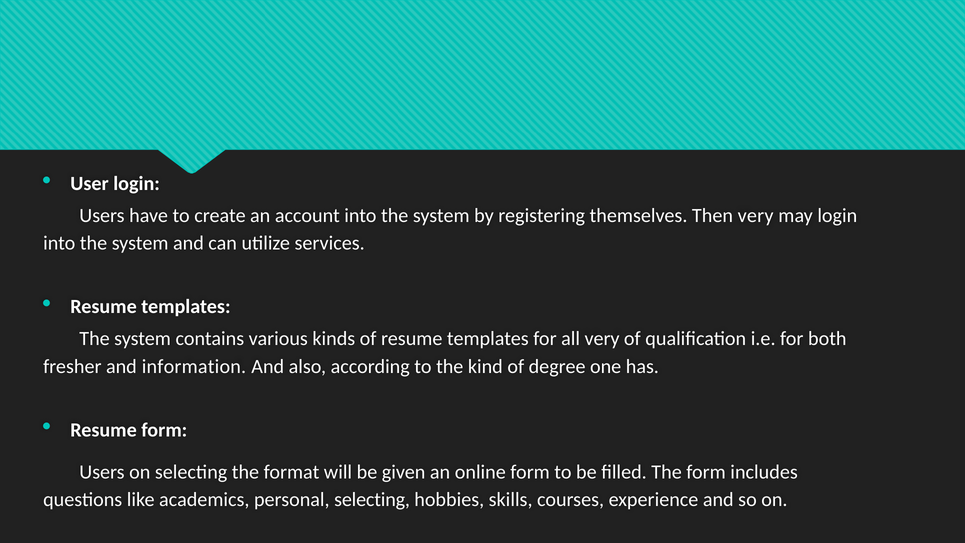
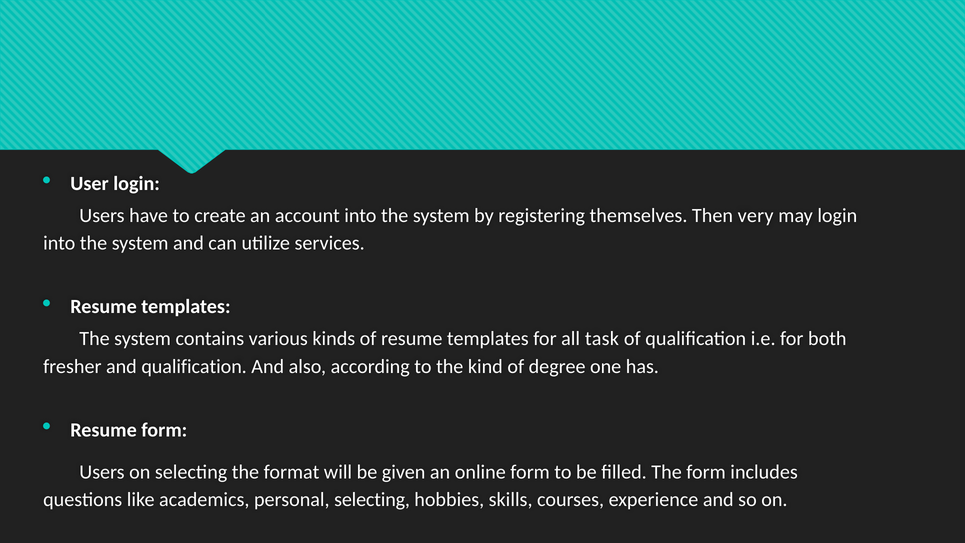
all very: very -> task
and information: information -> qualification
